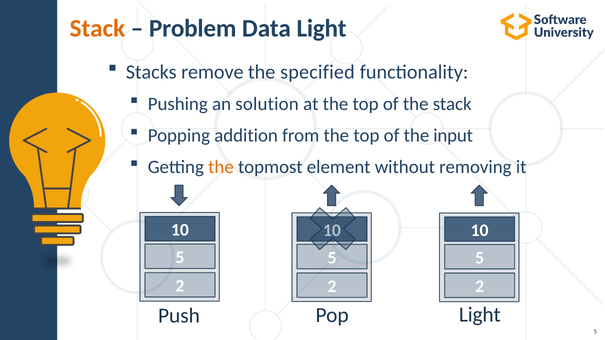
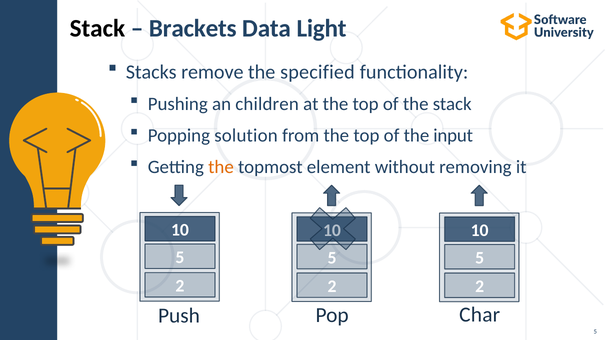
Stack at (97, 29) colour: orange -> black
Problem: Problem -> Brackets
solution: solution -> children
addition: addition -> solution
Light at (480, 315): Light -> Char
